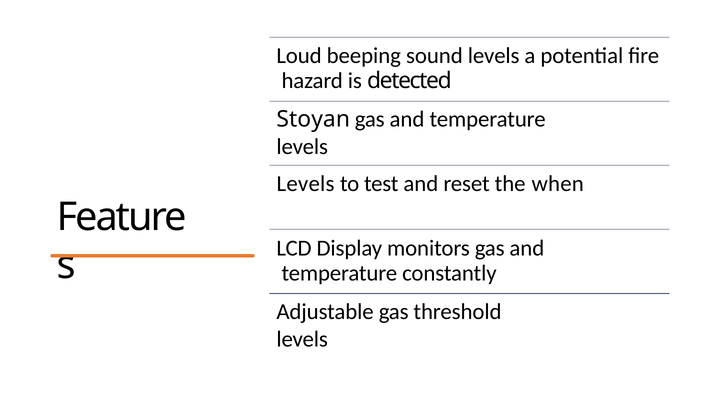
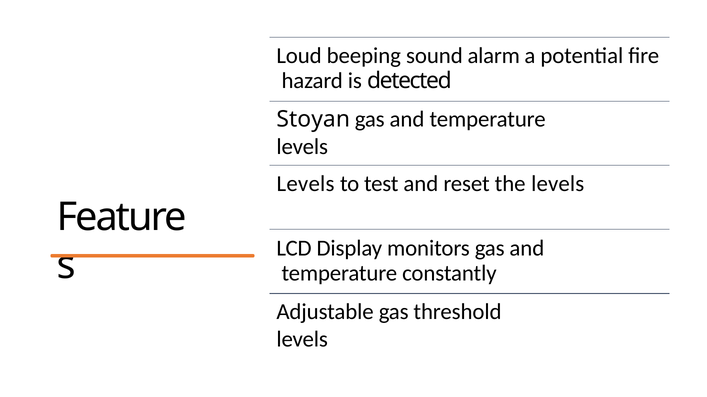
sound levels: levels -> alarm
the when: when -> levels
